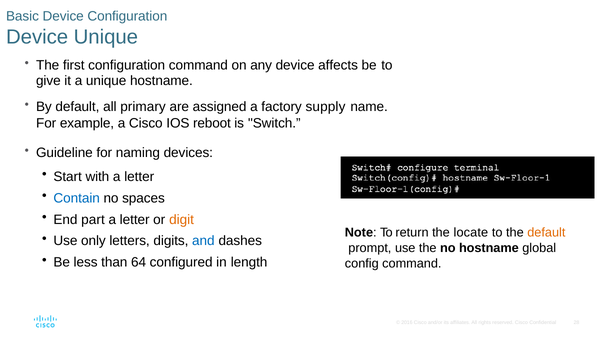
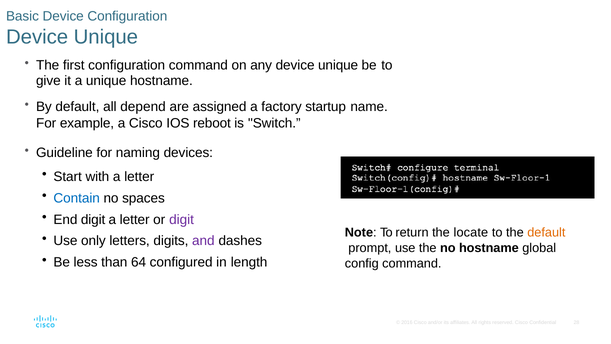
any device affects: affects -> unique
primary: primary -> depend
supply: supply -> startup
End part: part -> digit
digit at (182, 219) colour: orange -> purple
and colour: blue -> purple
